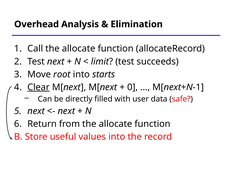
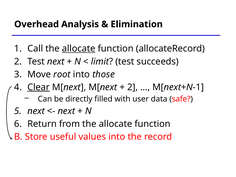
allocate at (79, 49) underline: none -> present
starts: starts -> those
0 at (133, 87): 0 -> 2
